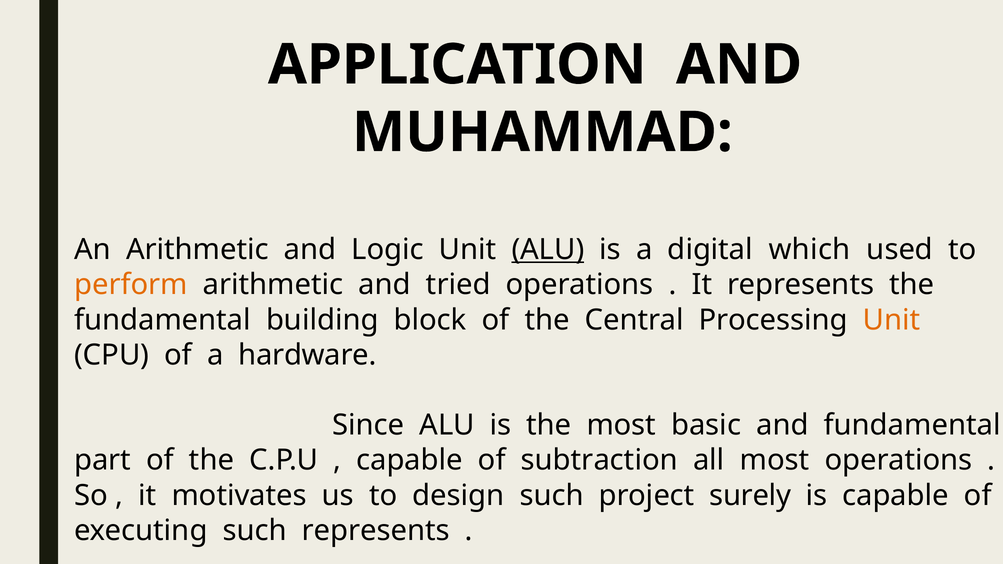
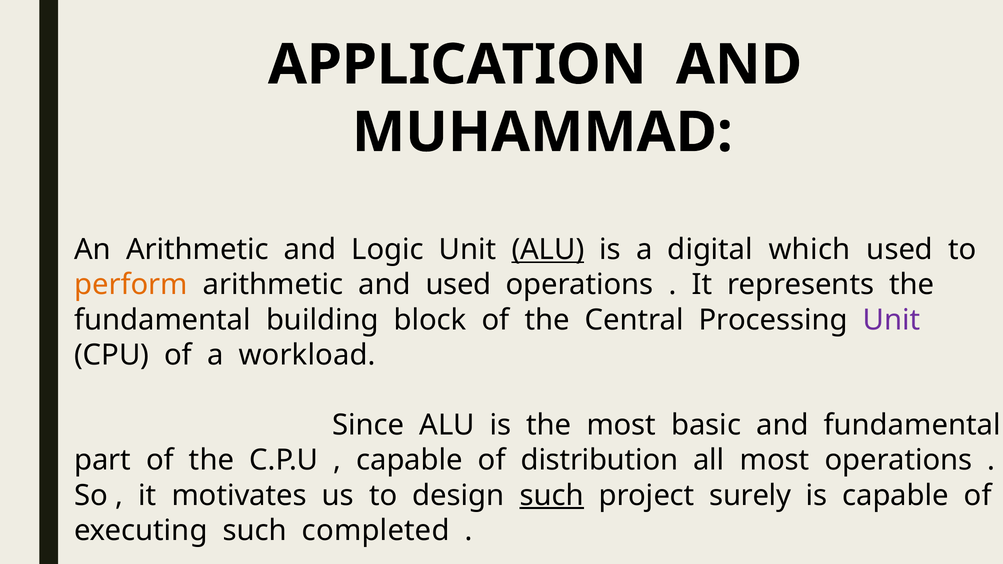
and tried: tried -> used
Unit at (892, 320) colour: orange -> purple
hardware: hardware -> workload
subtraction: subtraction -> distribution
such at (552, 496) underline: none -> present
such represents: represents -> completed
